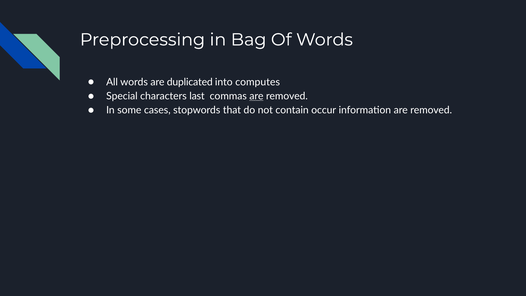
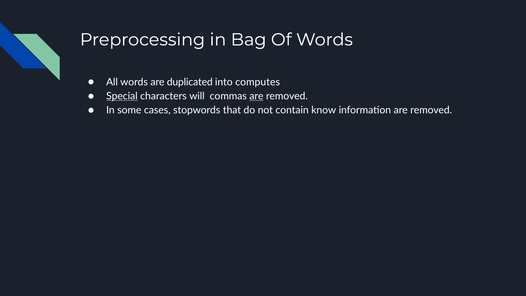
Special underline: none -> present
last: last -> will
occur: occur -> know
